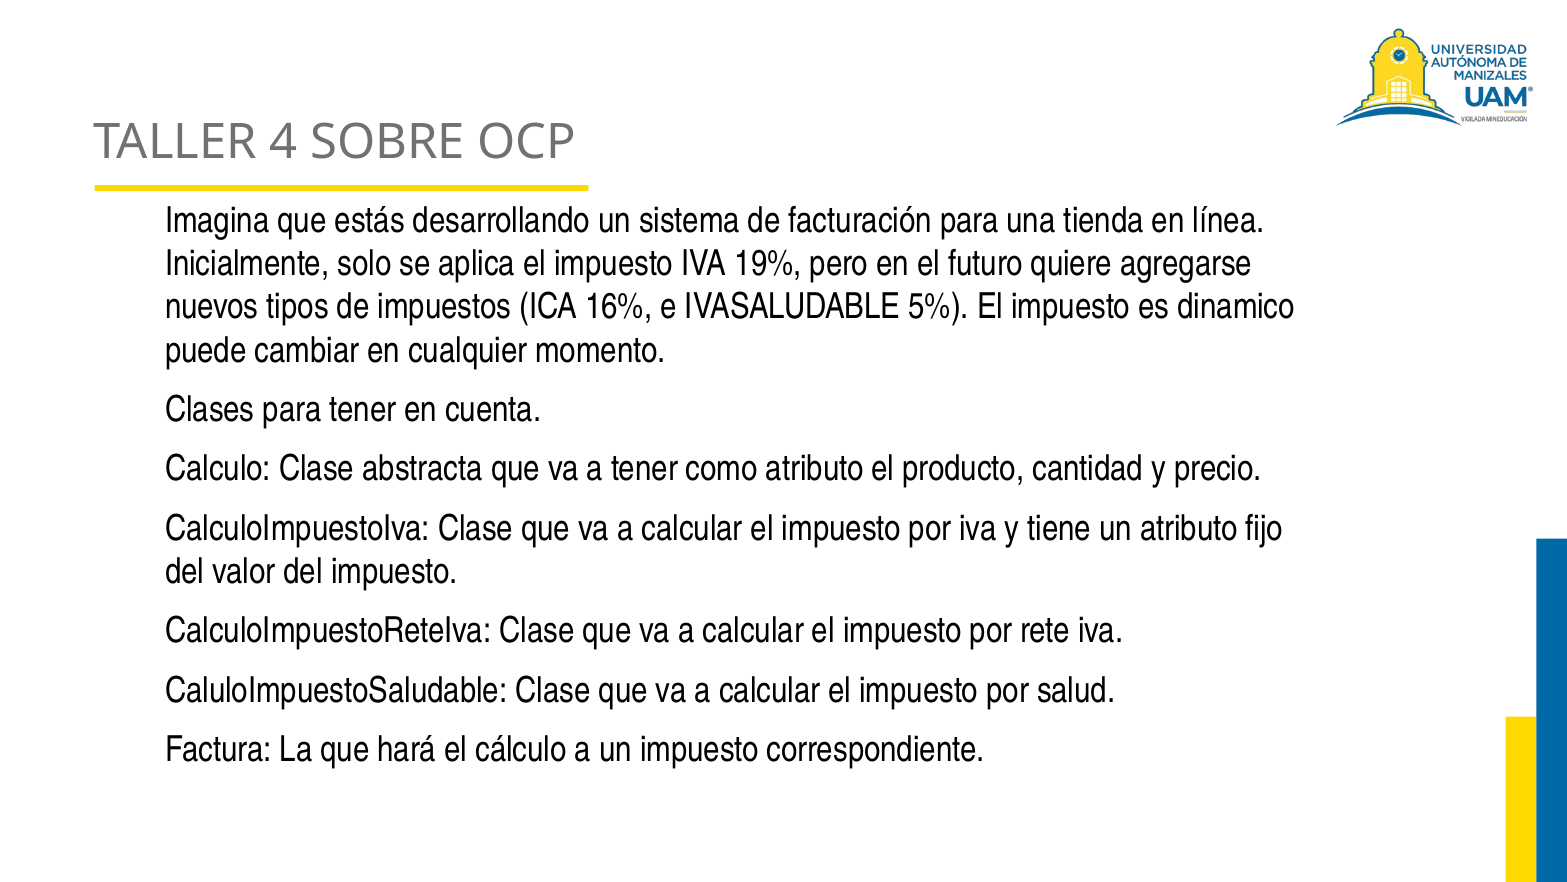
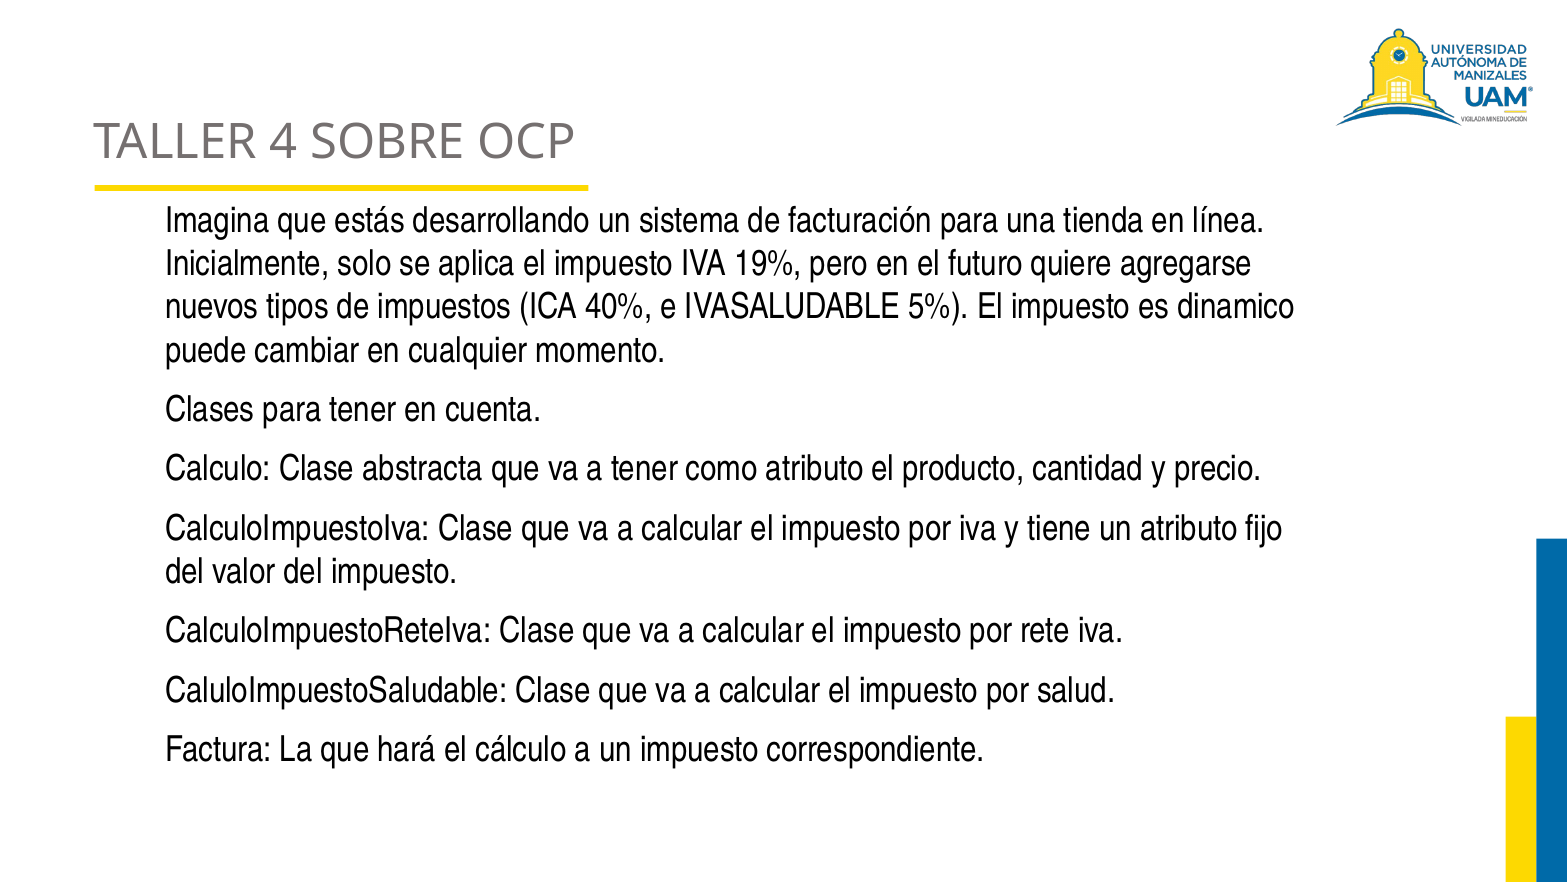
16%: 16% -> 40%
